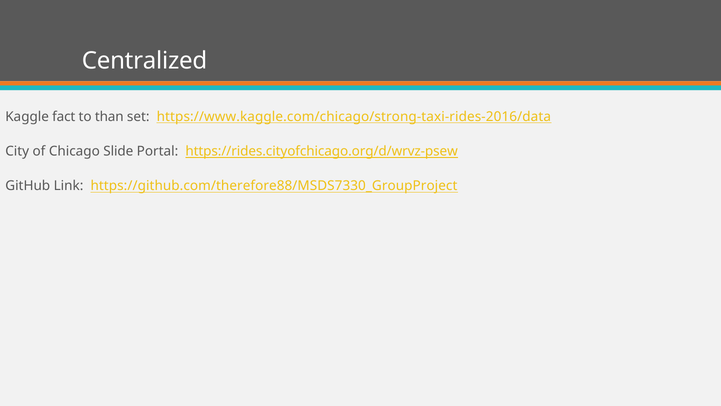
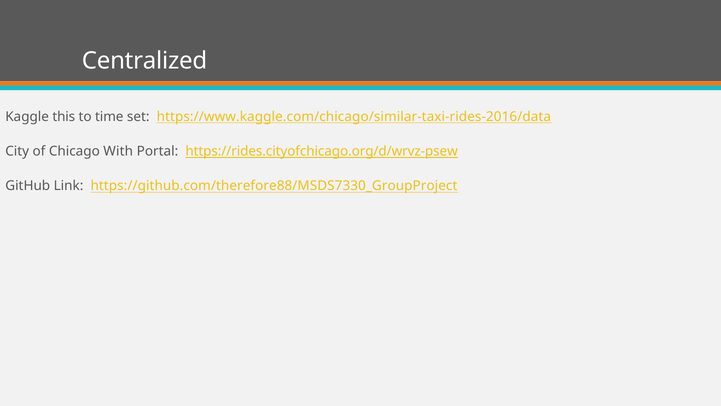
fact: fact -> this
than: than -> time
https://www.kaggle.com/chicago/strong-taxi-rides-2016/data: https://www.kaggle.com/chicago/strong-taxi-rides-2016/data -> https://www.kaggle.com/chicago/similar-taxi-rides-2016/data
Slide: Slide -> With
